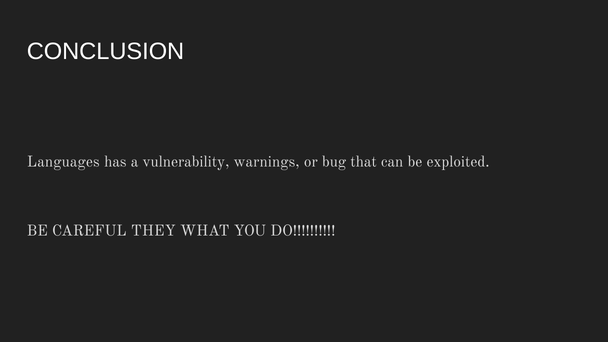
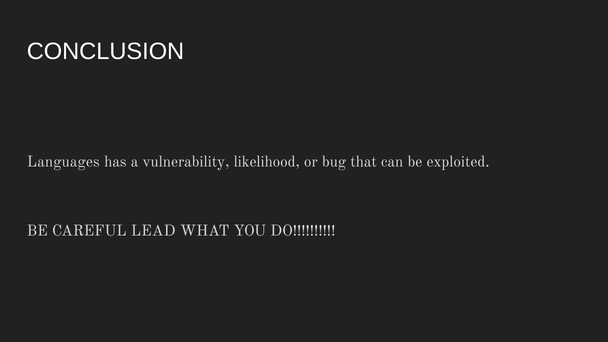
warnings: warnings -> likelihood
THEY: THEY -> LEAD
